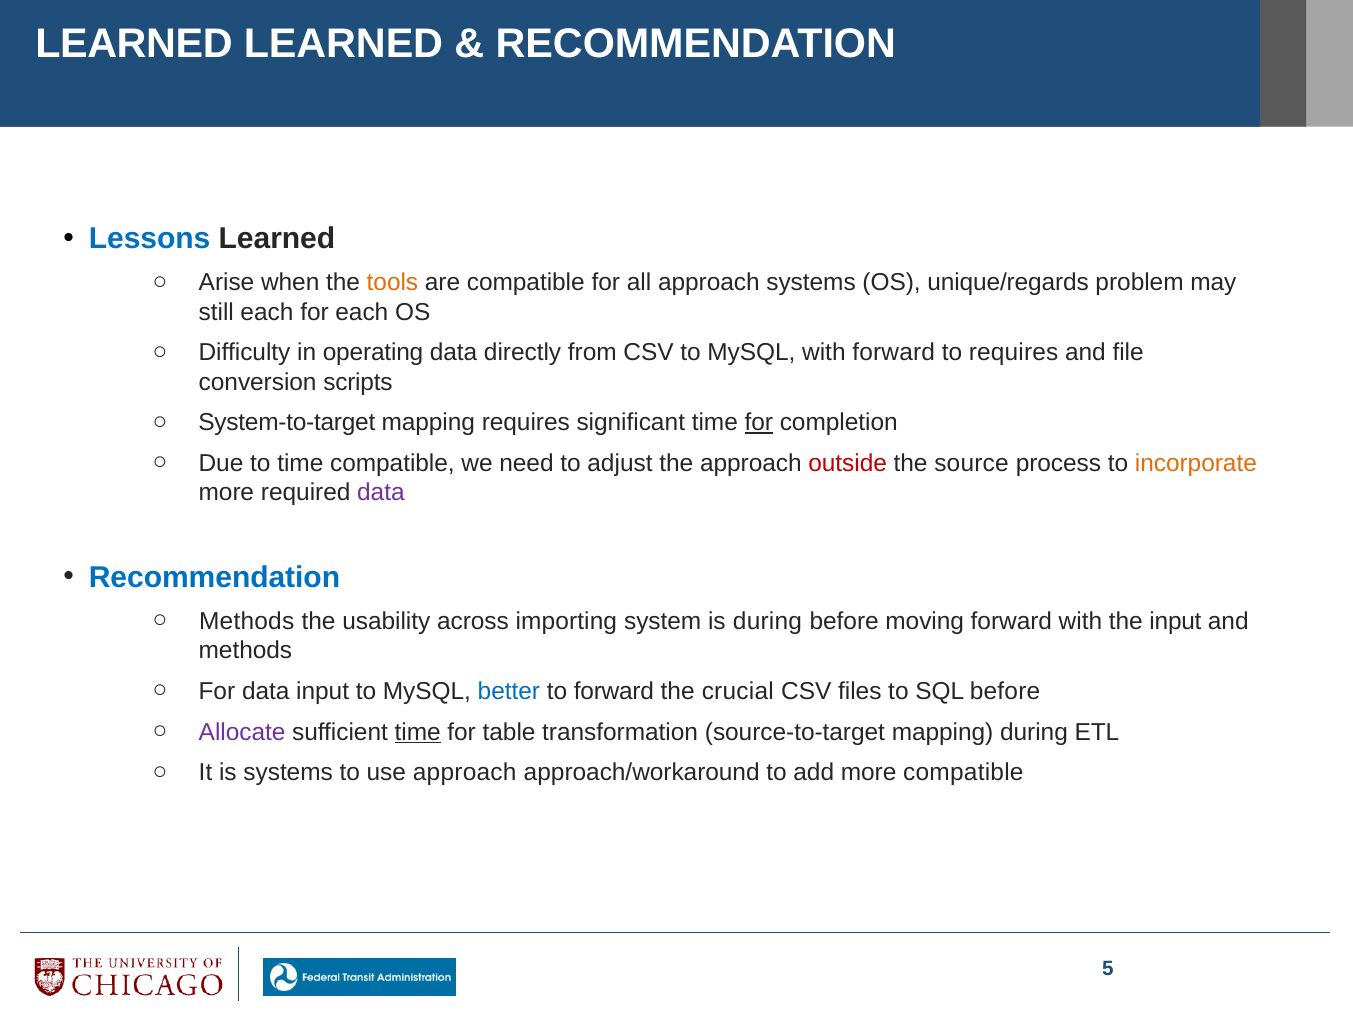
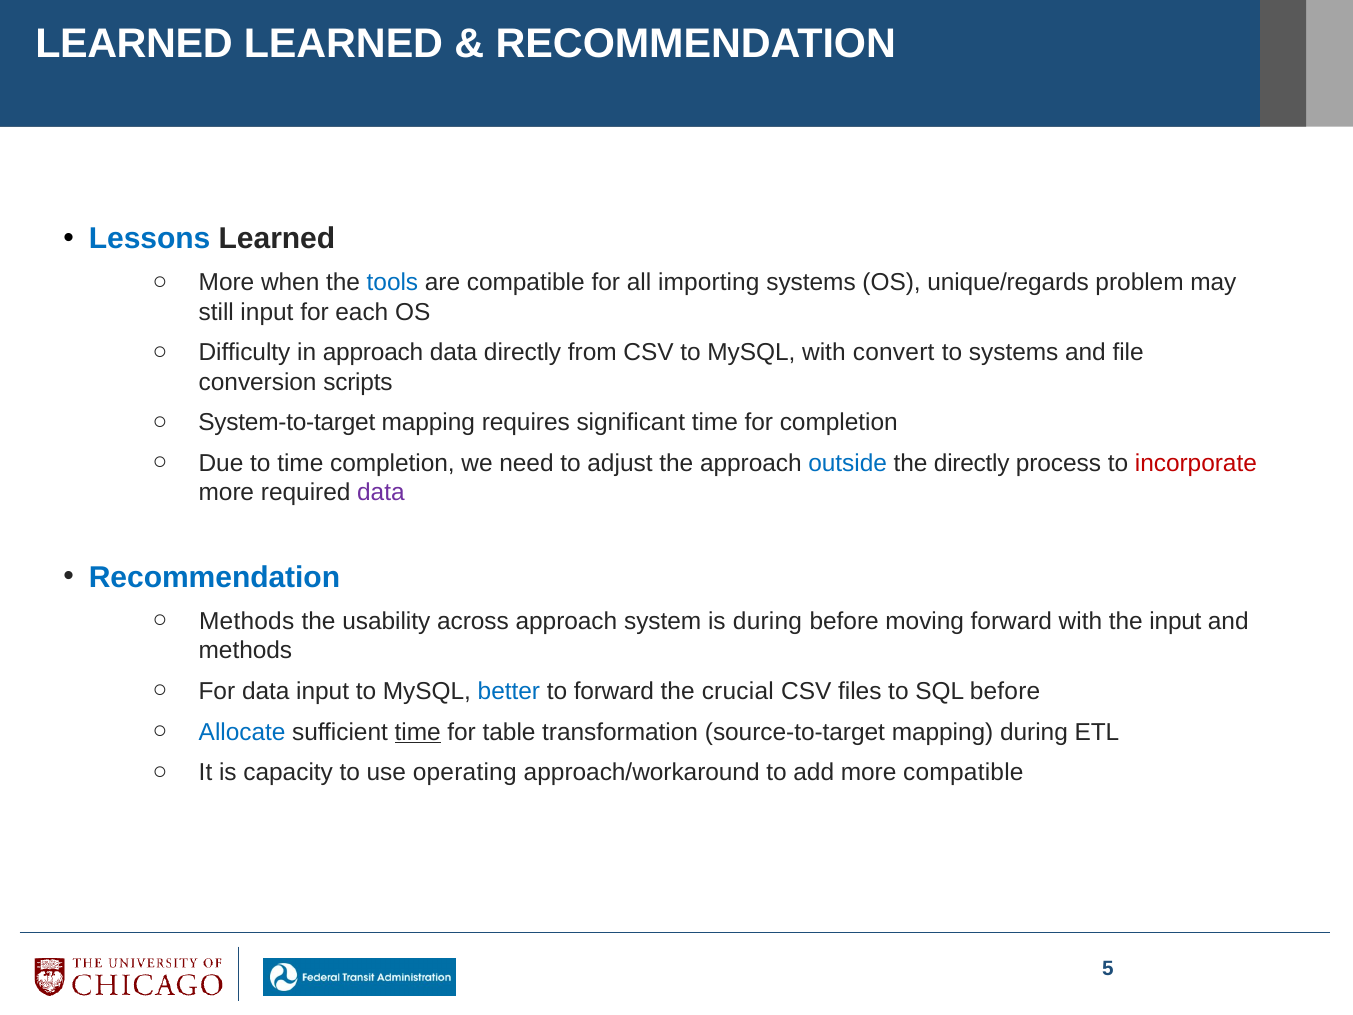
Arise at (227, 283): Arise -> More
tools colour: orange -> blue
all approach: approach -> importing
still each: each -> input
in operating: operating -> approach
with forward: forward -> convert
to requires: requires -> systems
for at (759, 422) underline: present -> none
time compatible: compatible -> completion
outside colour: red -> blue
the source: source -> directly
incorporate colour: orange -> red
across importing: importing -> approach
Allocate colour: purple -> blue
is systems: systems -> capacity
use approach: approach -> operating
